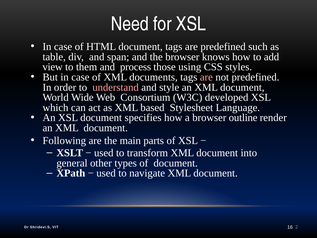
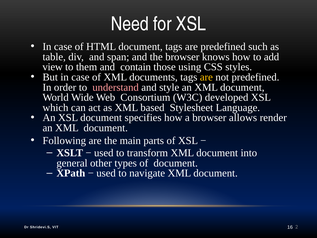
process: process -> contain
are at (206, 77) colour: pink -> yellow
outline: outline -> allows
